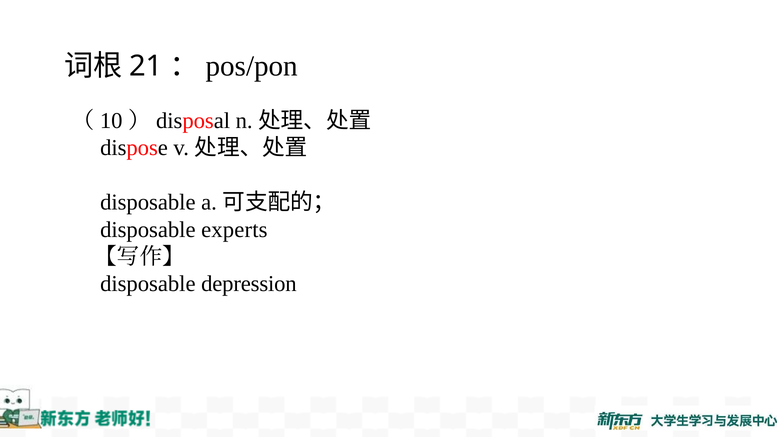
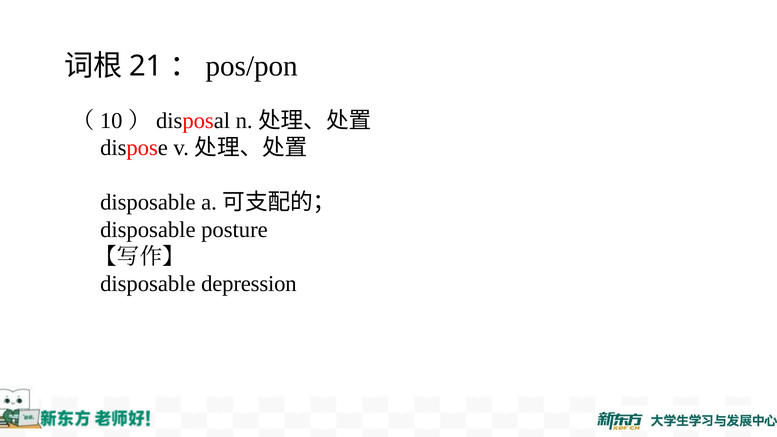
experts: experts -> posture
